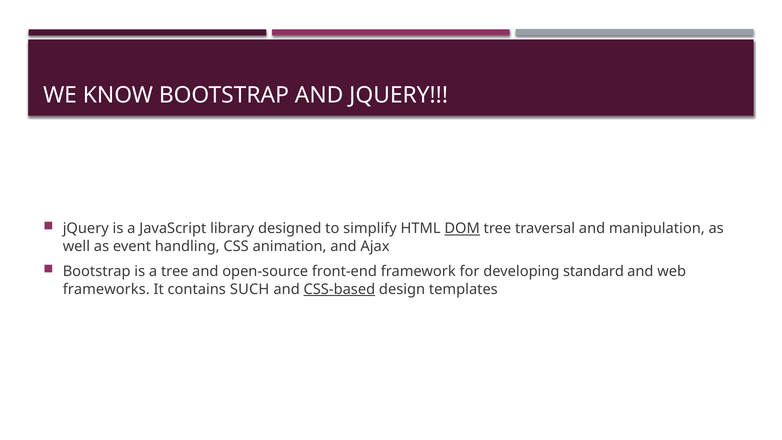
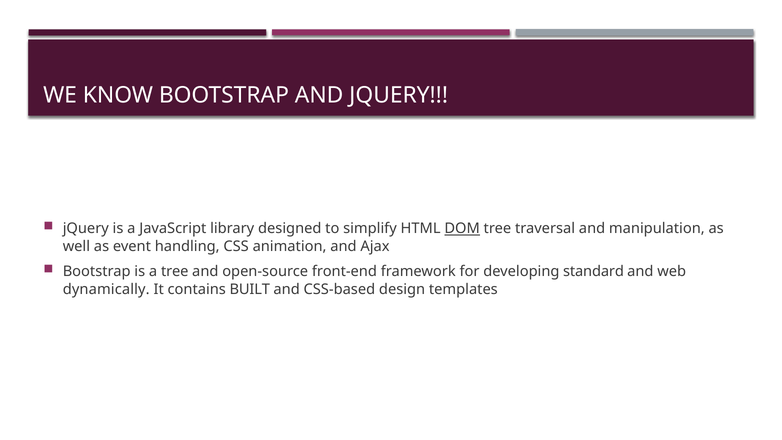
frameworks: frameworks -> dynamically
SUCH: SUCH -> BUILT
CSS-based underline: present -> none
